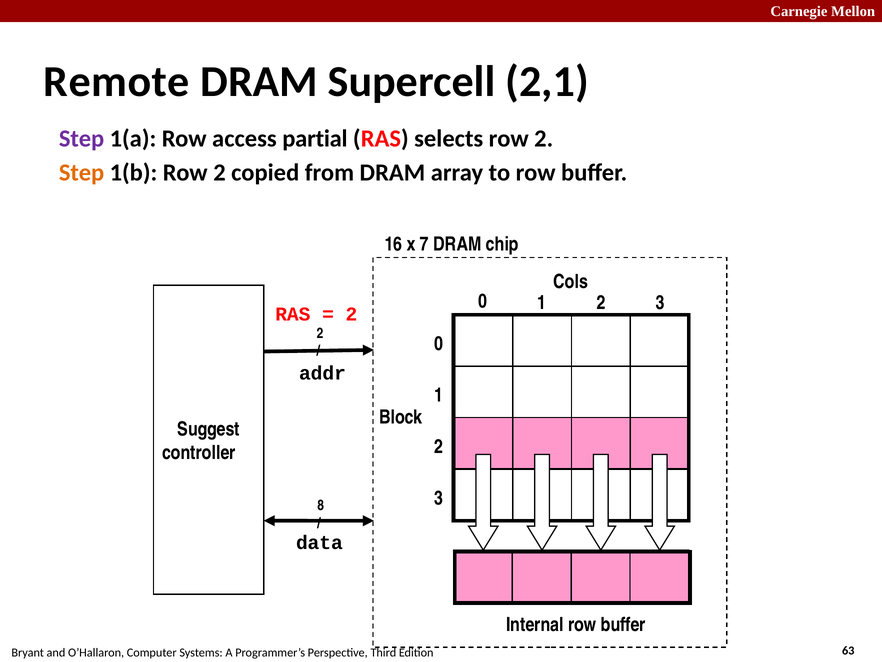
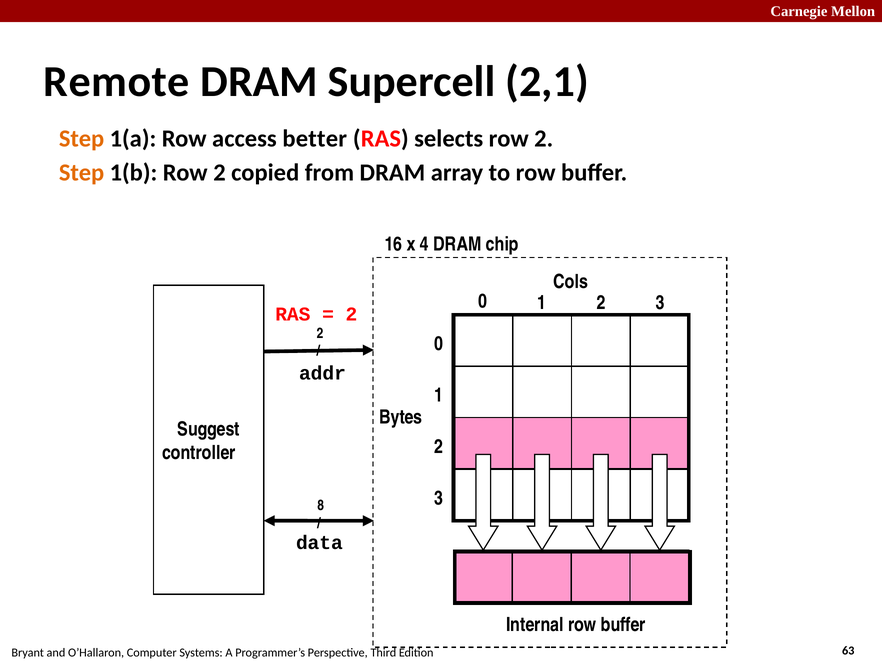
Step at (82, 138) colour: purple -> orange
partial: partial -> better
7: 7 -> 4
Block: Block -> Bytes
